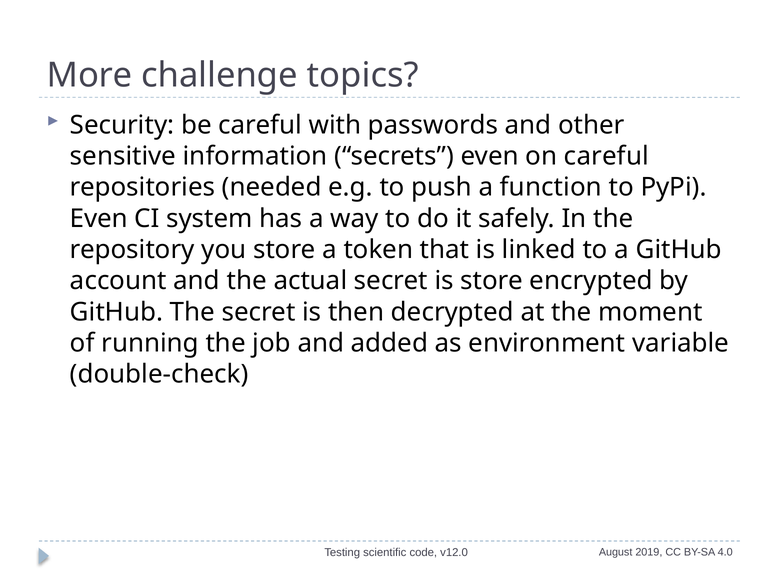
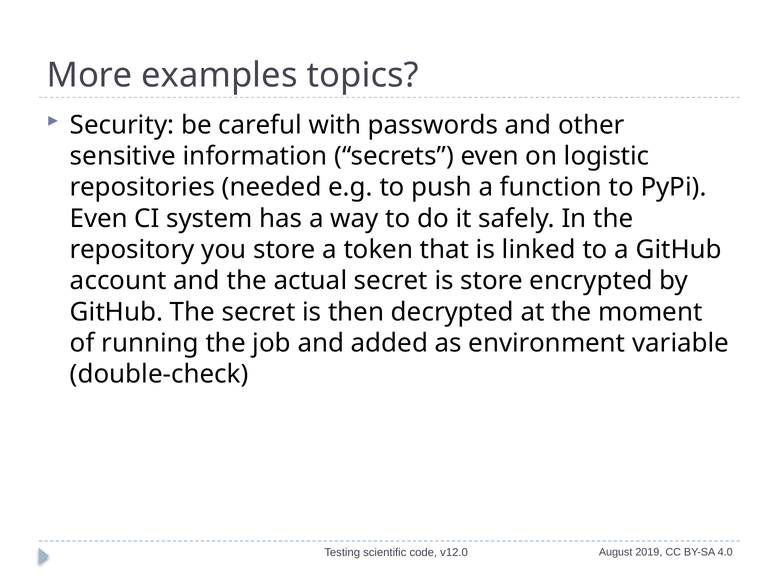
challenge: challenge -> examples
on careful: careful -> logistic
